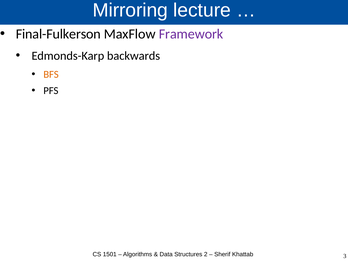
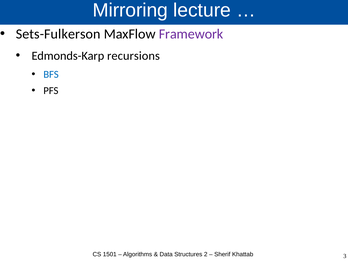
Final-Fulkerson: Final-Fulkerson -> Sets-Fulkerson
backwards: backwards -> recursions
BFS colour: orange -> blue
